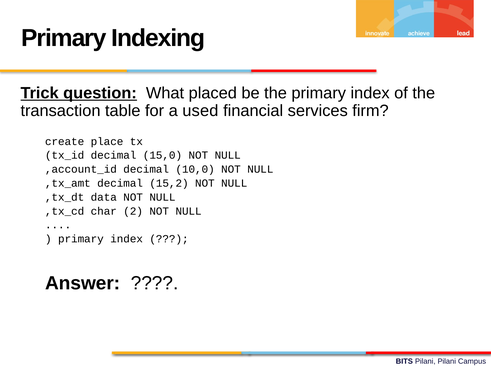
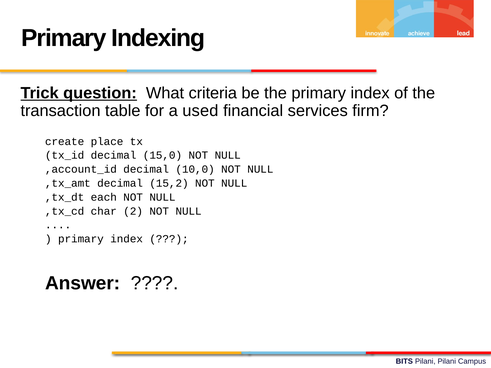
placed: placed -> criteria
data: data -> each
